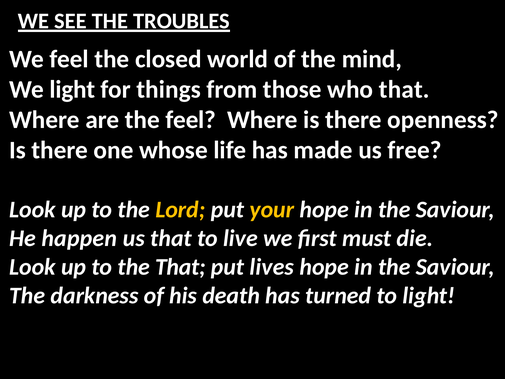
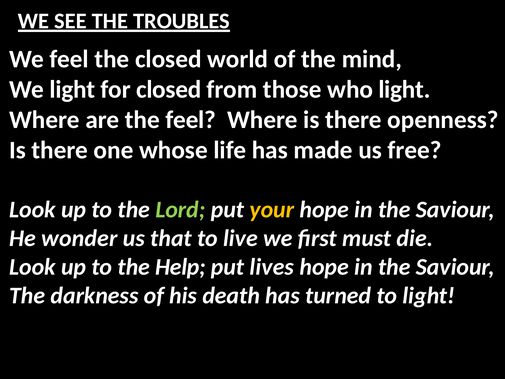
for things: things -> closed
who that: that -> light
Lord colour: yellow -> light green
happen: happen -> wonder
the That: That -> Help
